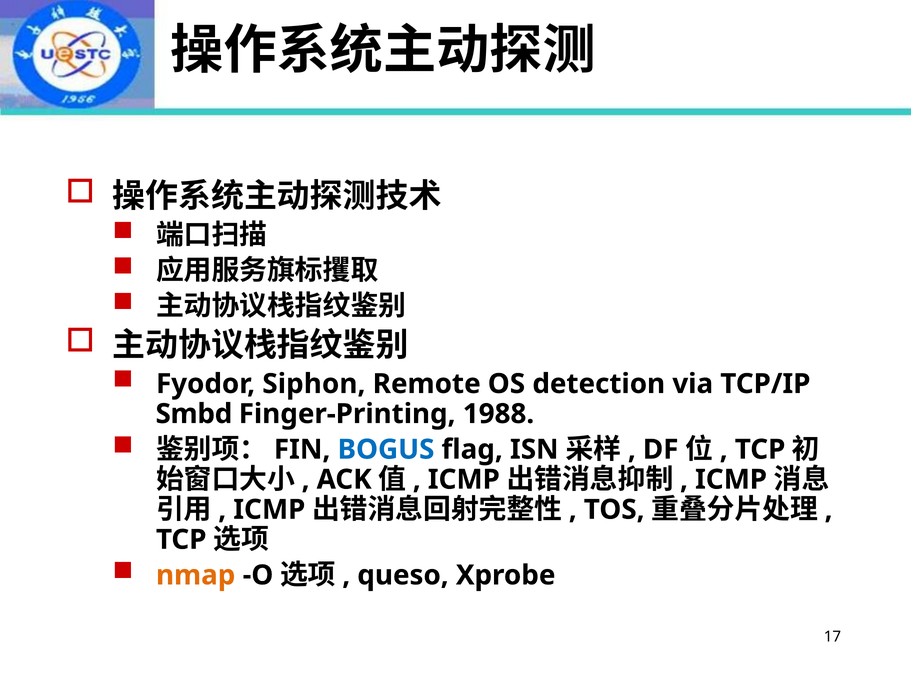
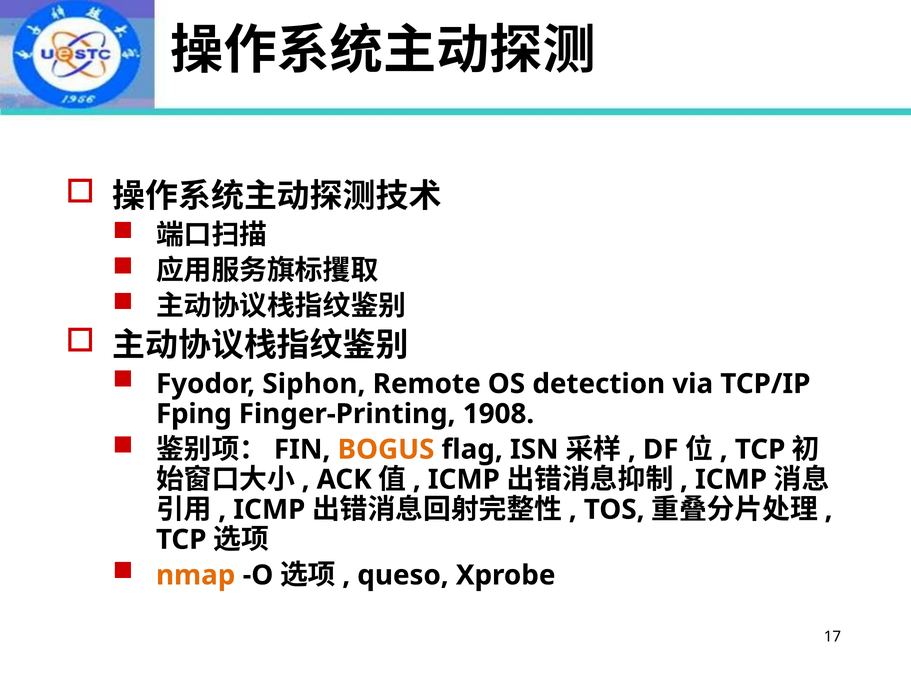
Smbd: Smbd -> Fping
1988: 1988 -> 1908
BOGUS colour: blue -> orange
